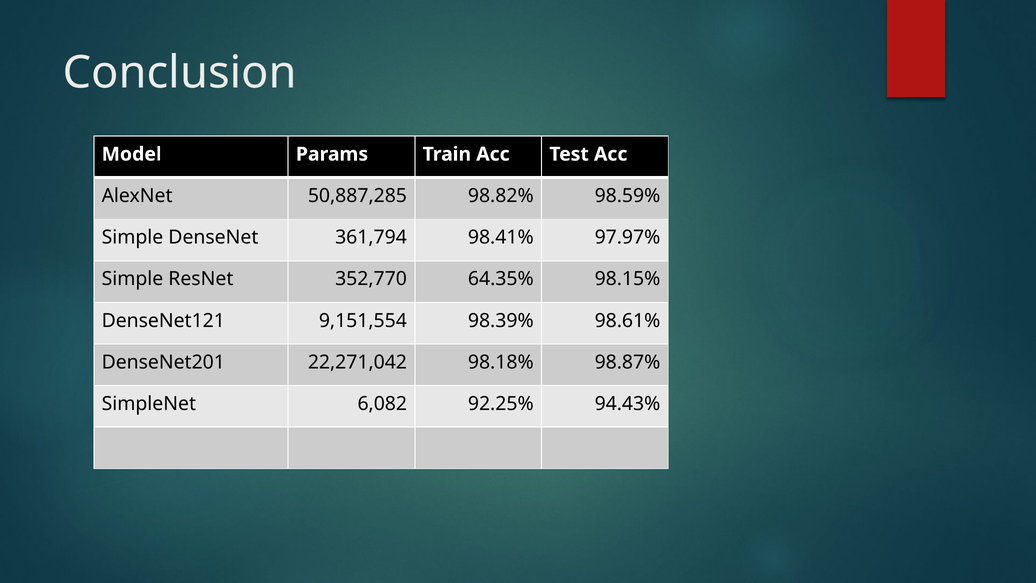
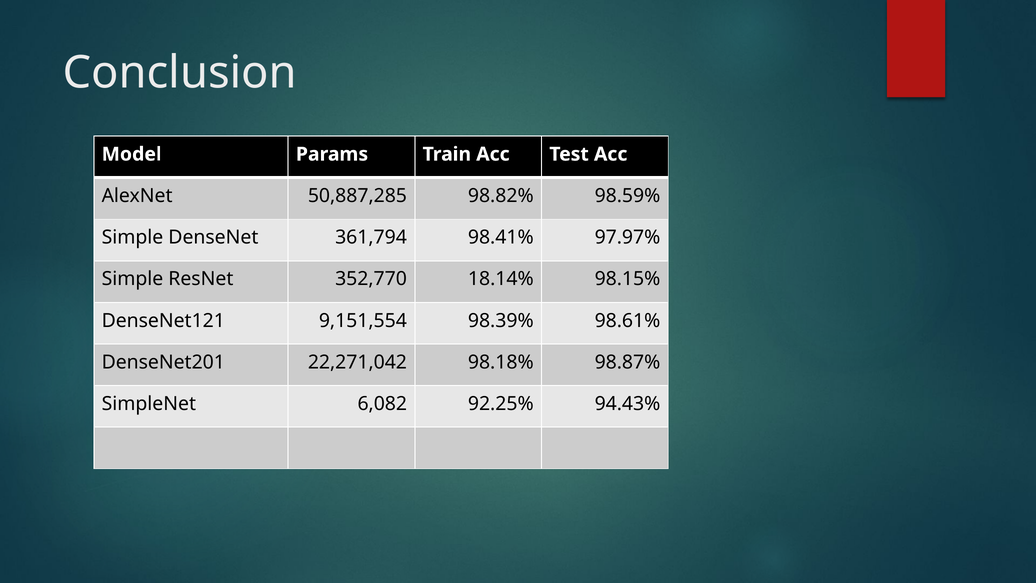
64.35%: 64.35% -> 18.14%
